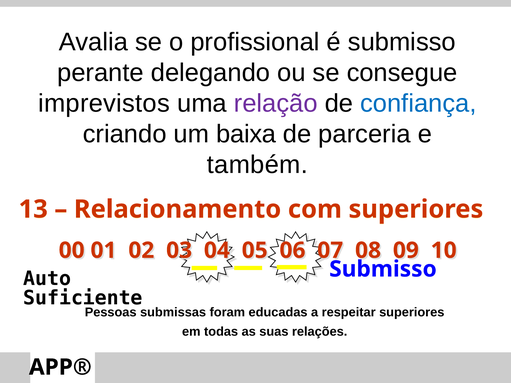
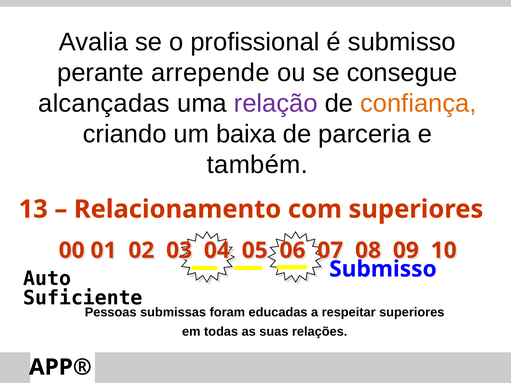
delegando: delegando -> arrepende
imprevistos: imprevistos -> alcançadas
confiança colour: blue -> orange
